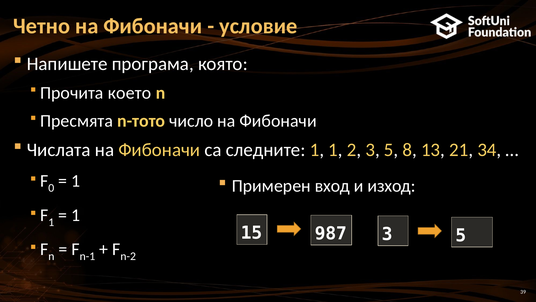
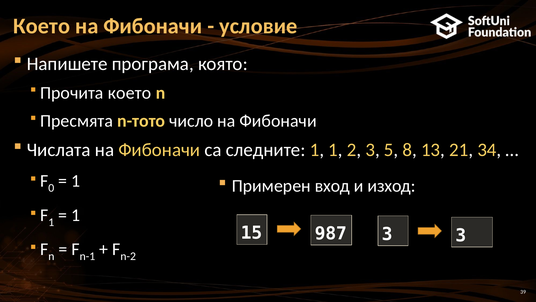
Четно at (42, 26): Четно -> Което
987 3 5: 5 -> 3
